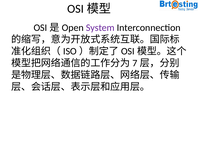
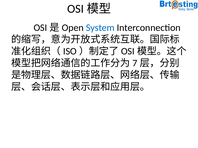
System colour: purple -> blue
